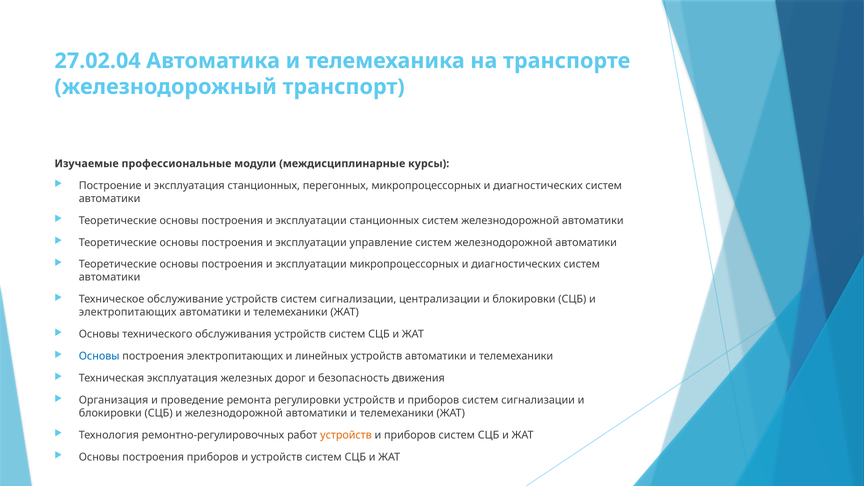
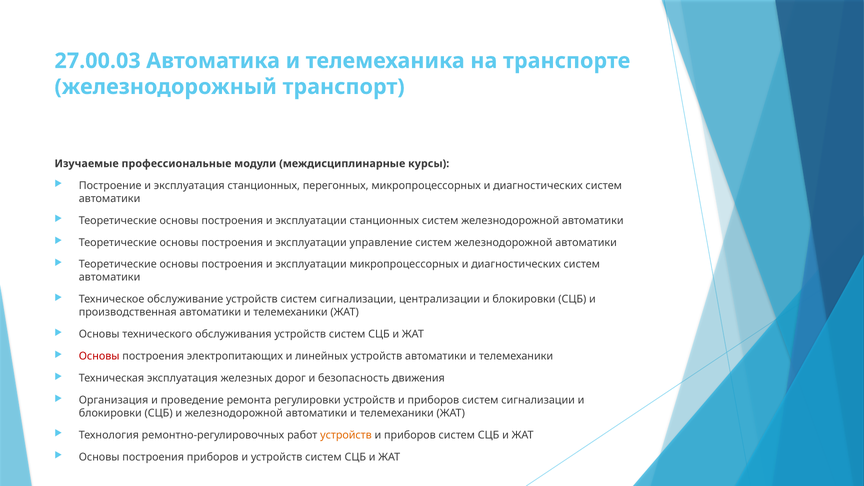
27.02.04: 27.02.04 -> 27.00.03
электропитающих at (128, 312): электропитающих -> производственная
Основы at (99, 356) colour: blue -> red
